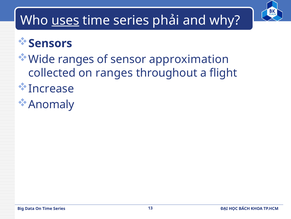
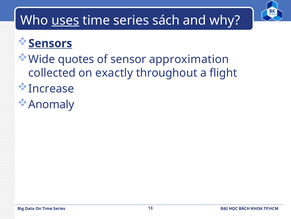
phải: phải -> sách
Sensors underline: none -> present
Wide ranges: ranges -> quotes
on ranges: ranges -> exactly
